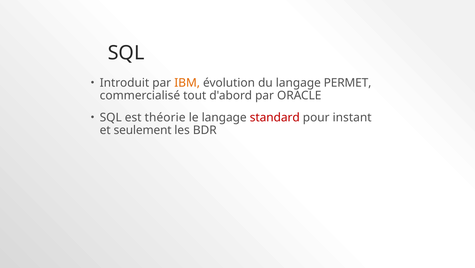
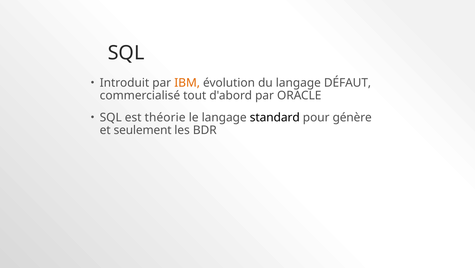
PERMET: PERMET -> DÉFAUT
standard colour: red -> black
instant: instant -> génère
